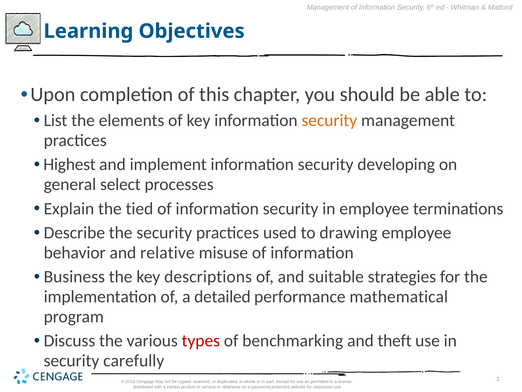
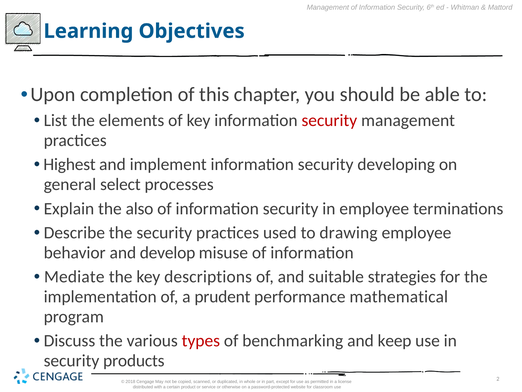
security at (329, 120) colour: orange -> red
tied: tied -> also
relative: relative -> develop
Business: Business -> Mediate
detailed: detailed -> prudent
theft: theft -> keep
carefully: carefully -> products
